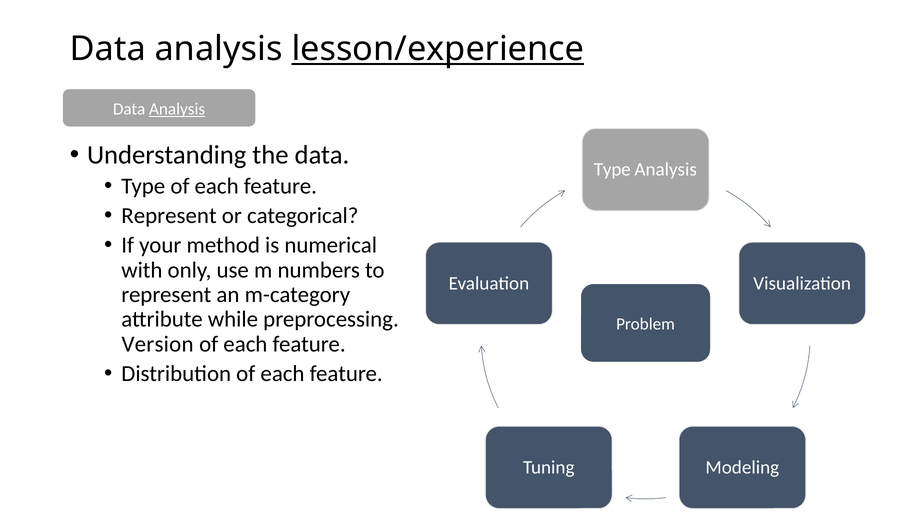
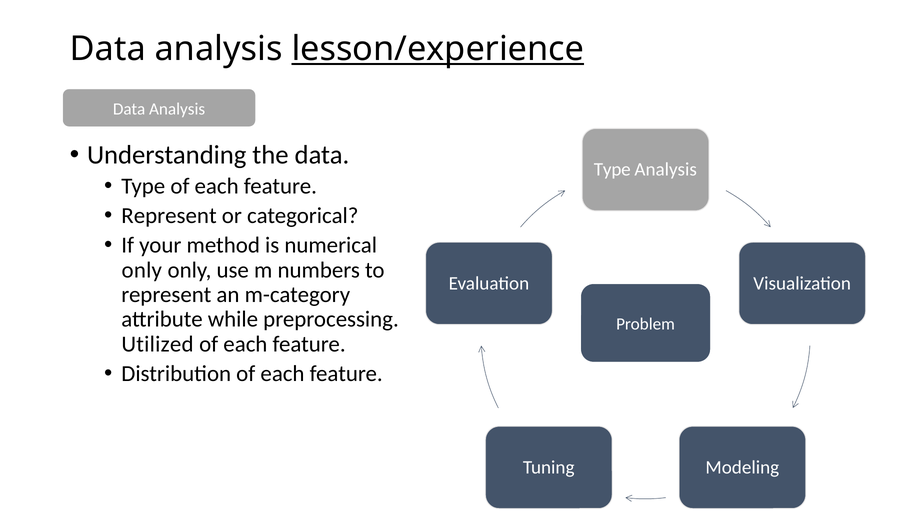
Analysis at (177, 109) underline: present -> none
with at (142, 270): with -> only
Version: Version -> Utilized
